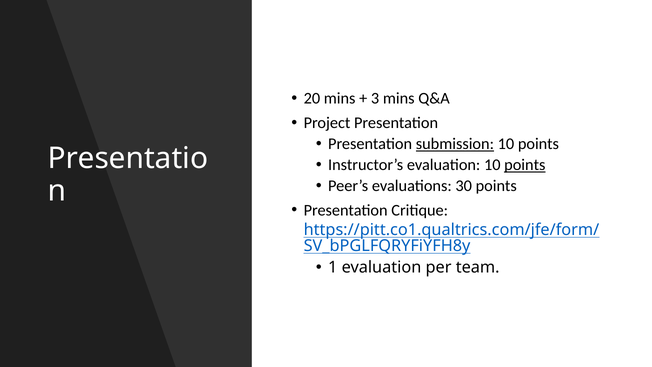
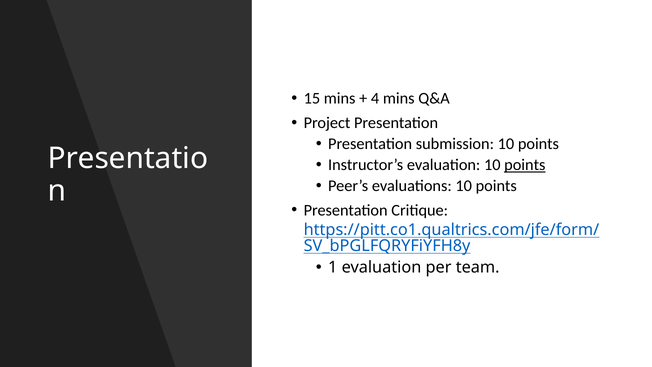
20: 20 -> 15
3: 3 -> 4
submission underline: present -> none
evaluations 30: 30 -> 10
